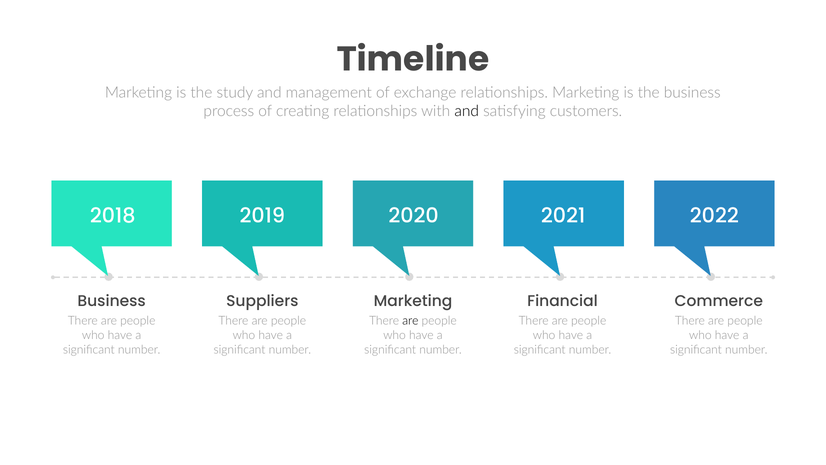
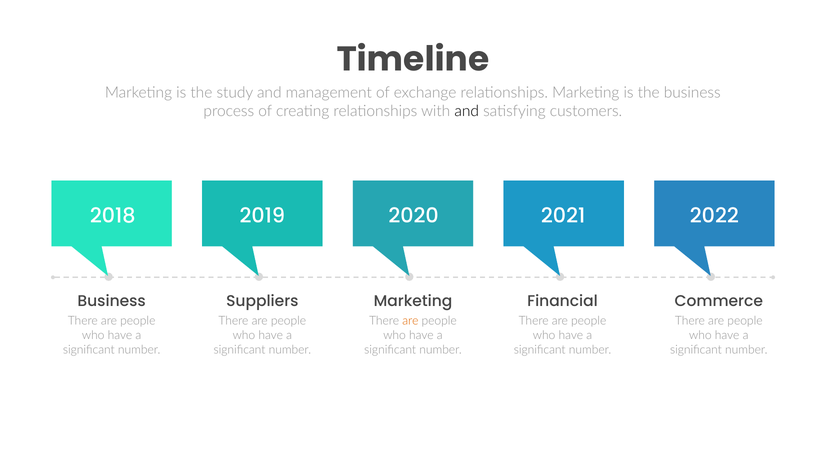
are at (410, 320) colour: black -> orange
